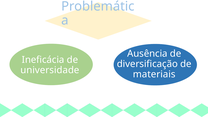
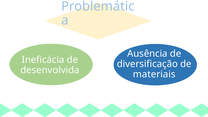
universidade: universidade -> desenvolvida
